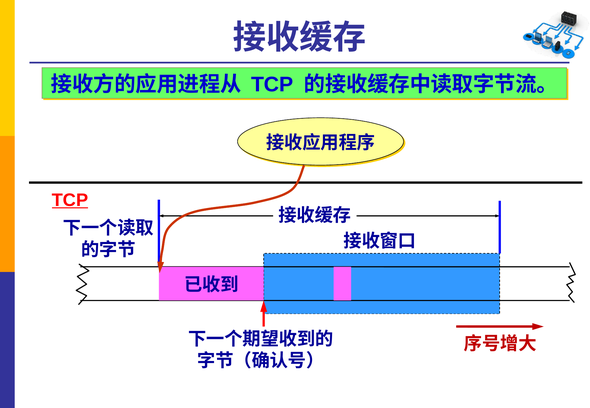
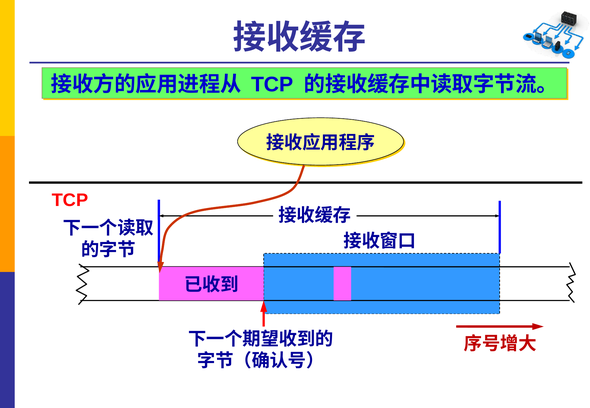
TCP at (70, 200) underline: present -> none
